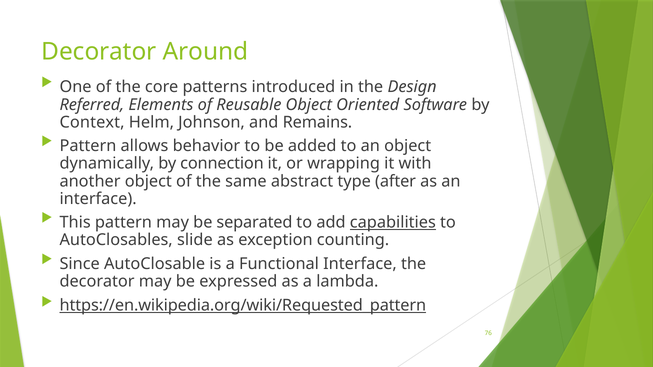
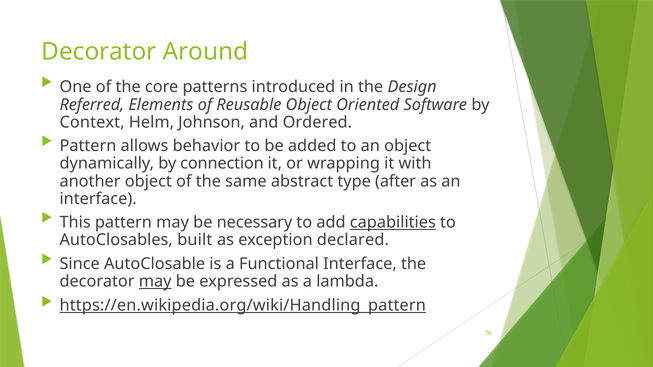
Remains: Remains -> Ordered
separated: separated -> necessary
slide: slide -> built
counting: counting -> declared
may at (155, 282) underline: none -> present
https://en.wikipedia.org/wiki/Requested_pattern: https://en.wikipedia.org/wiki/Requested_pattern -> https://en.wikipedia.org/wiki/Handling_pattern
